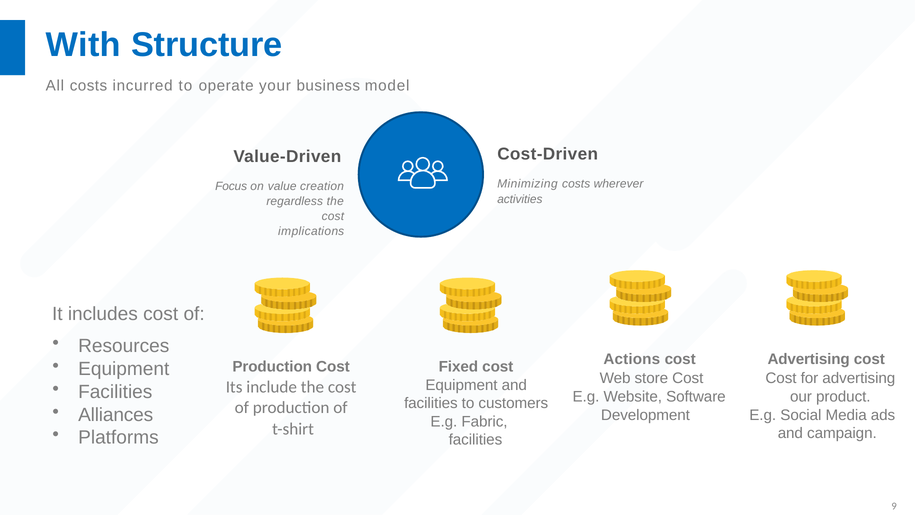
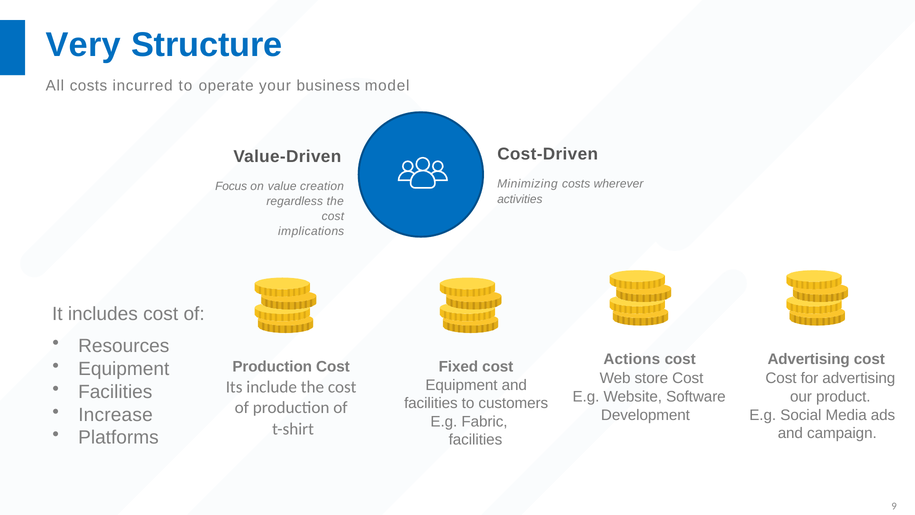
With: With -> Very
Alliances: Alliances -> Increase
